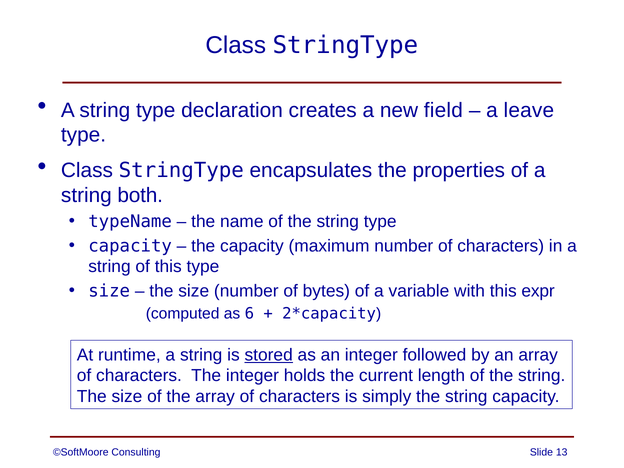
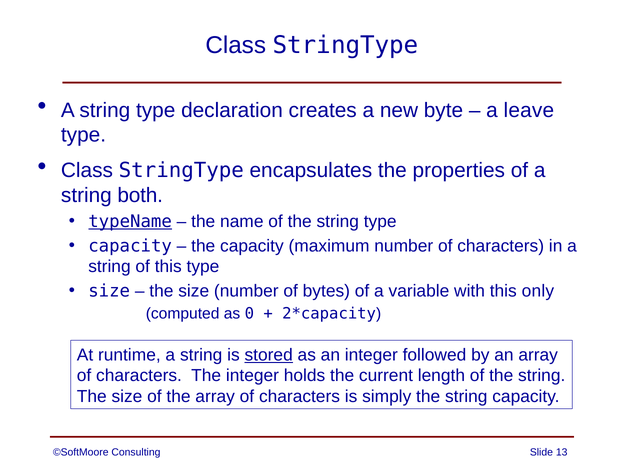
field: field -> byte
typeName underline: none -> present
expr: expr -> only
6: 6 -> 0
